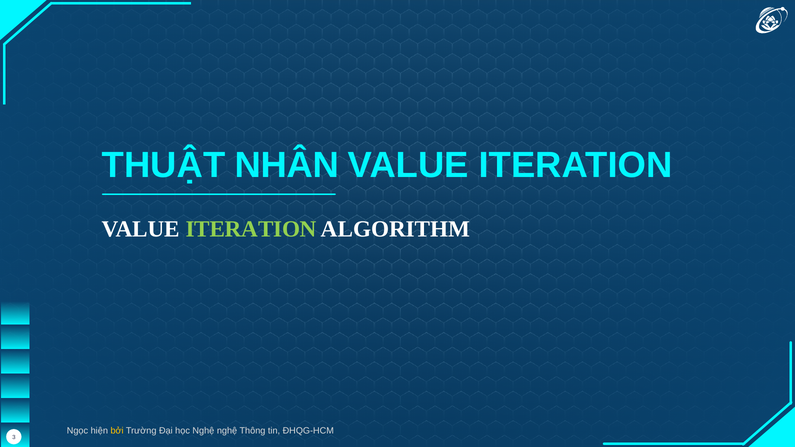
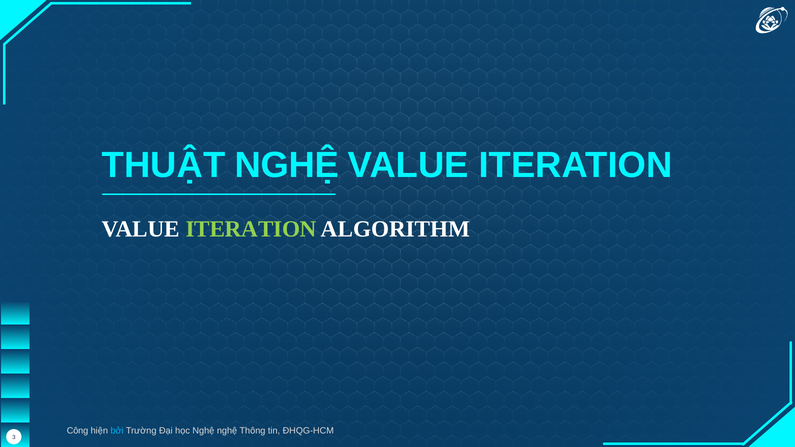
THUẬT NHÂN: NHÂN -> NGHỆ
Ngọc: Ngọc -> Công
bởi colour: yellow -> light blue
